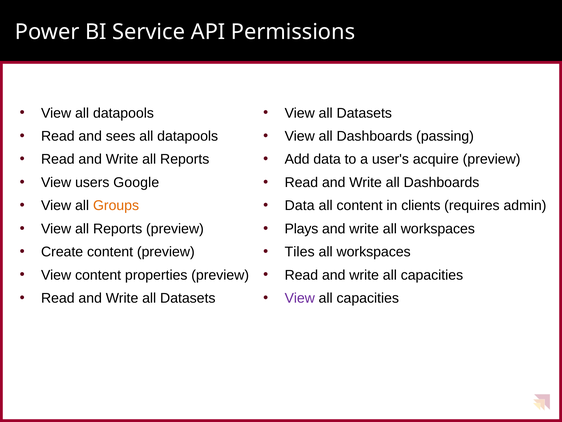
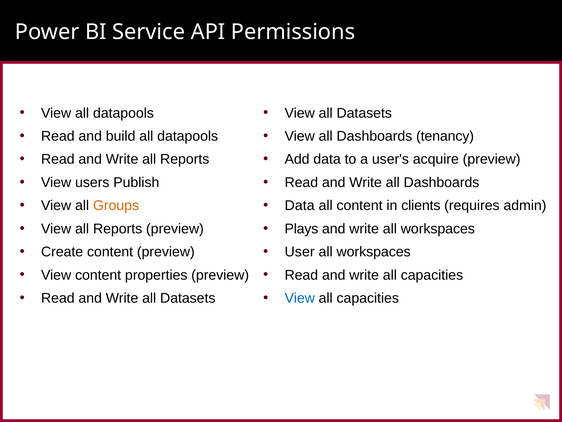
sees: sees -> build
passing: passing -> tenancy
Google: Google -> Publish
Tiles: Tiles -> User
View at (300, 298) colour: purple -> blue
